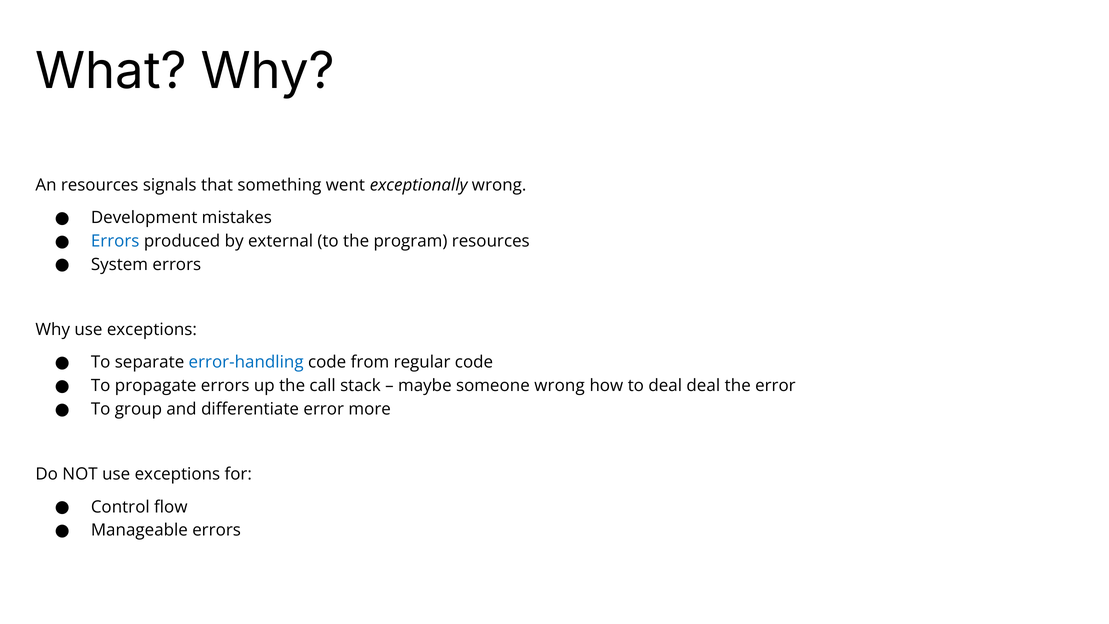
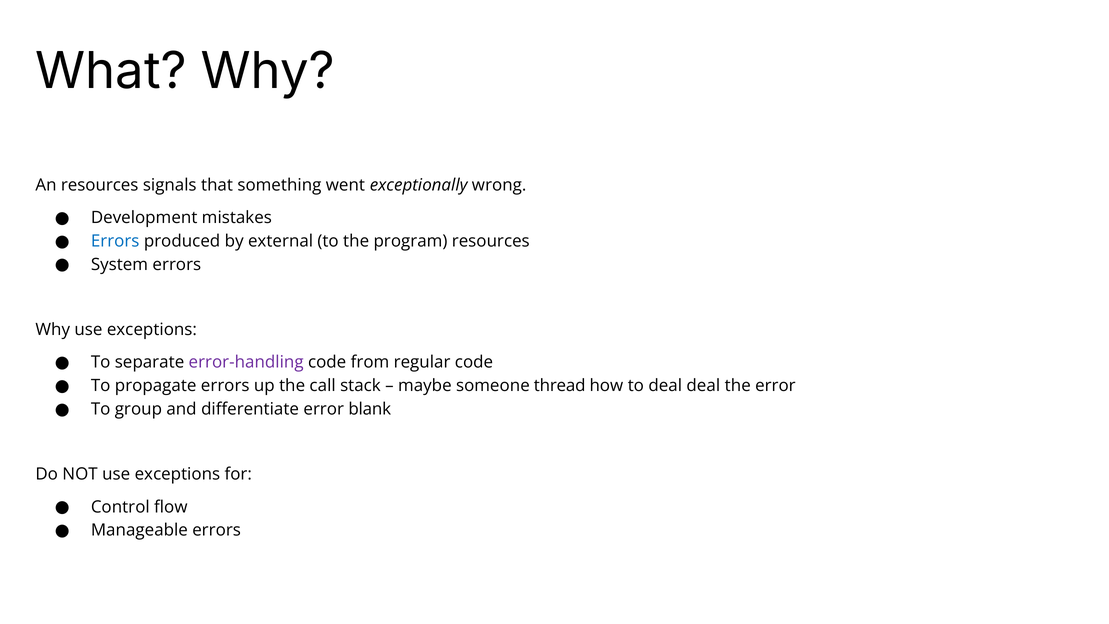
error-handling colour: blue -> purple
someone wrong: wrong -> thread
more: more -> blank
